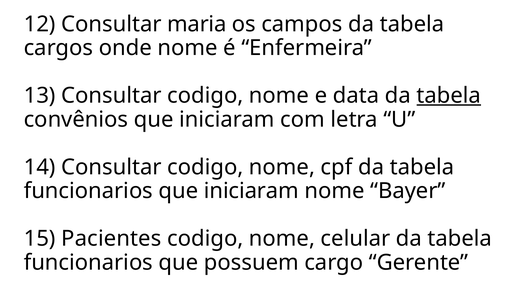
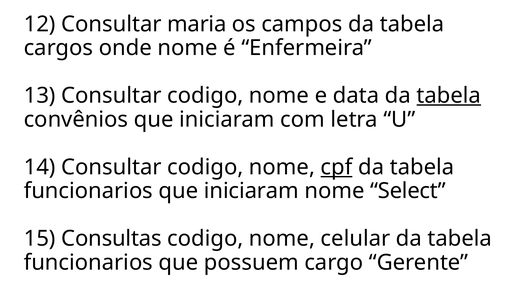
cpf underline: none -> present
Bayer: Bayer -> Select
Pacientes: Pacientes -> Consultas
